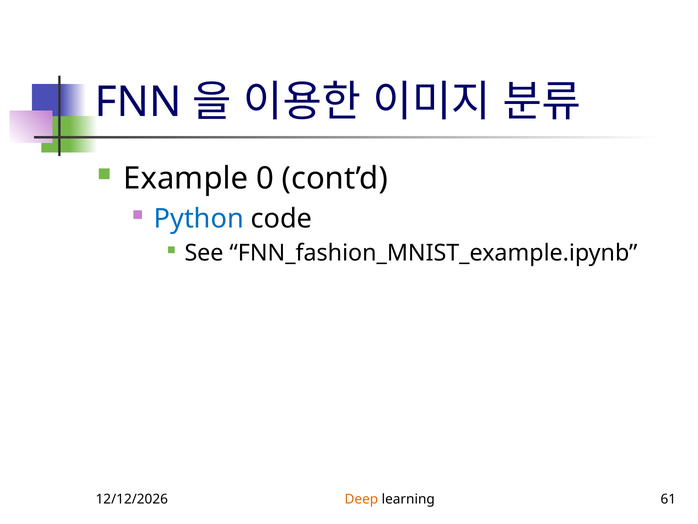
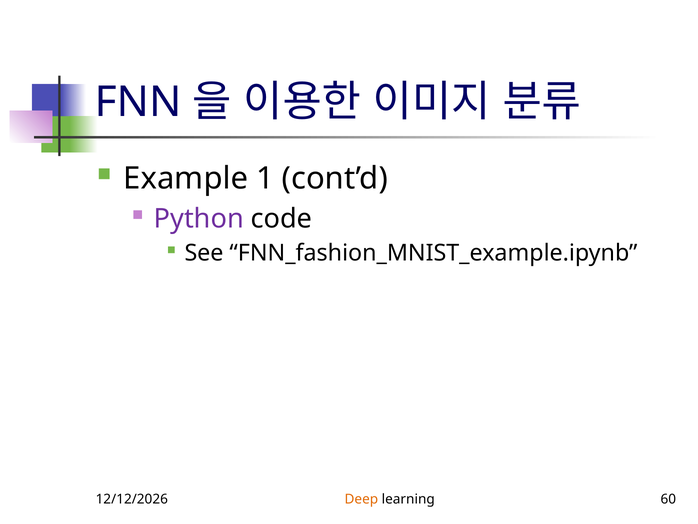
0: 0 -> 1
Python colour: blue -> purple
61: 61 -> 60
